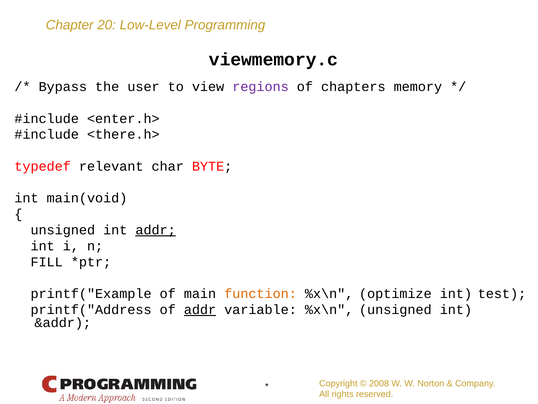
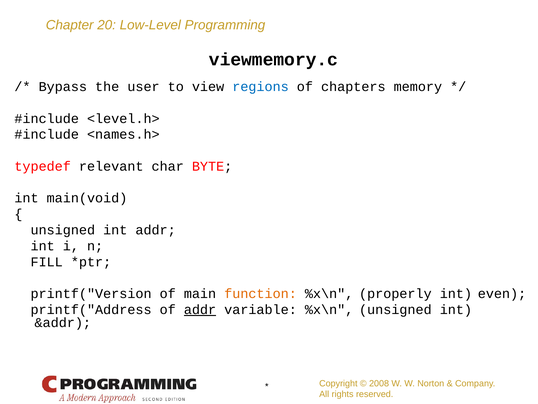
regions colour: purple -> blue
<enter.h>: <enter.h> -> <level.h>
<there.h>: <there.h> -> <names.h>
addr at (156, 230) underline: present -> none
printf("Example: printf("Example -> printf("Version
optimize: optimize -> properly
test: test -> even
